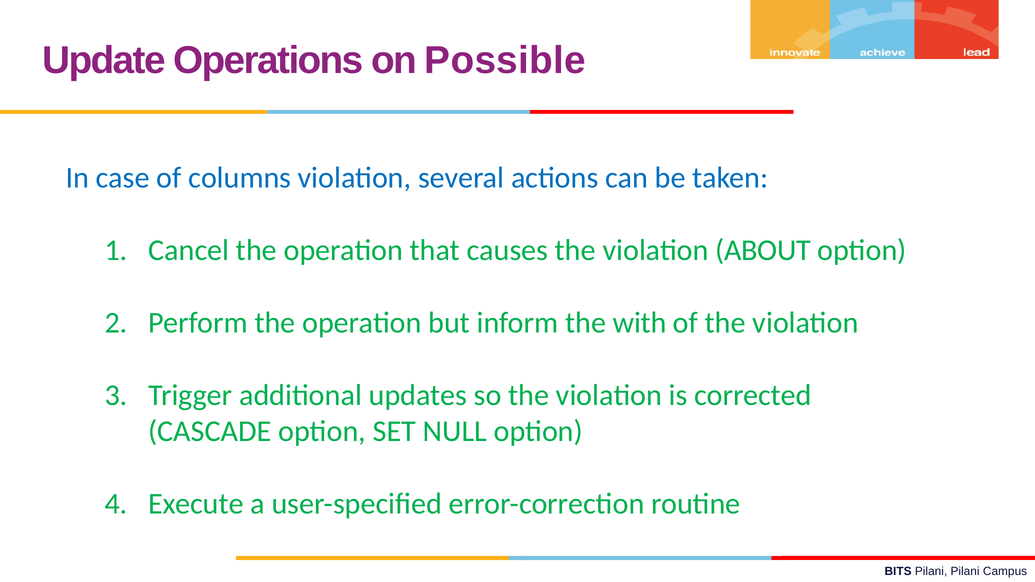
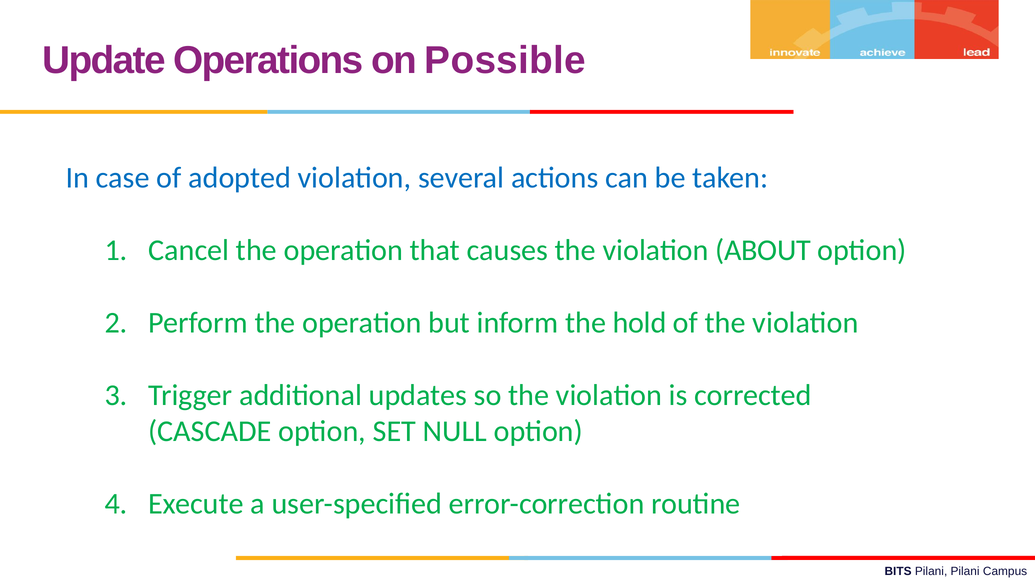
columns: columns -> adopted
with: with -> hold
